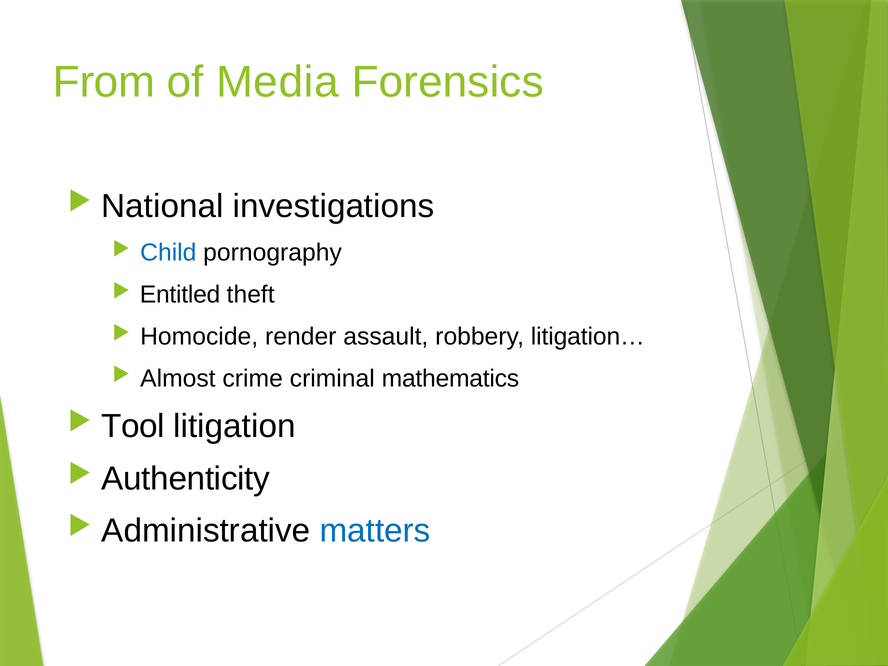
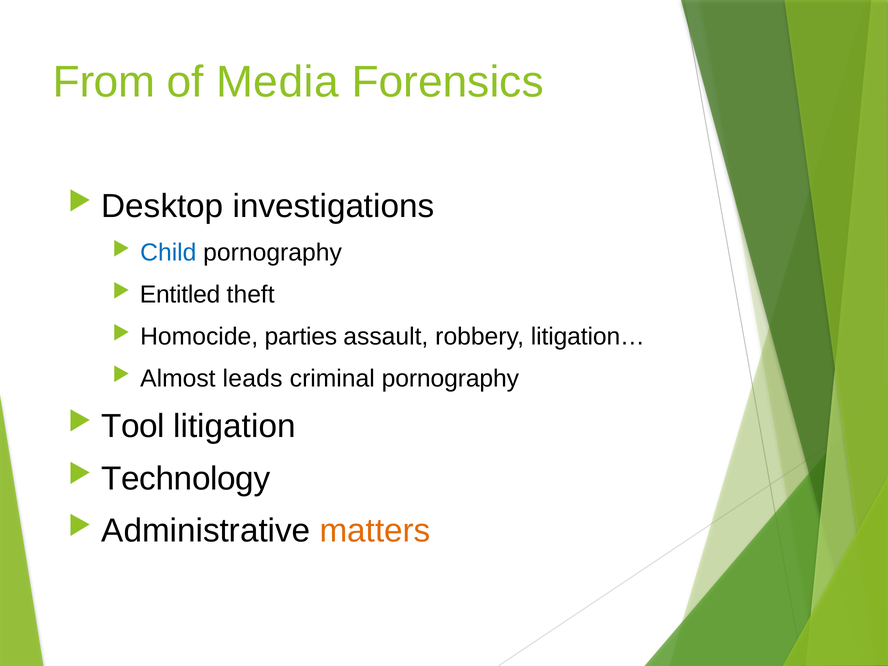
National: National -> Desktop
render: render -> parties
crime: crime -> leads
criminal mathematics: mathematics -> pornography
Authenticity: Authenticity -> Technology
matters colour: blue -> orange
